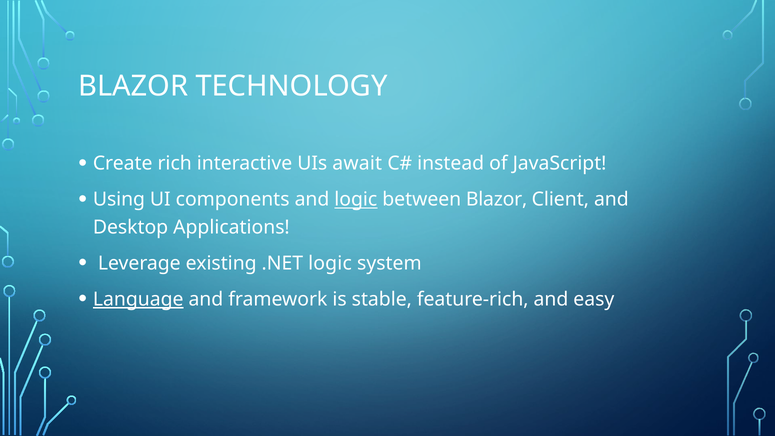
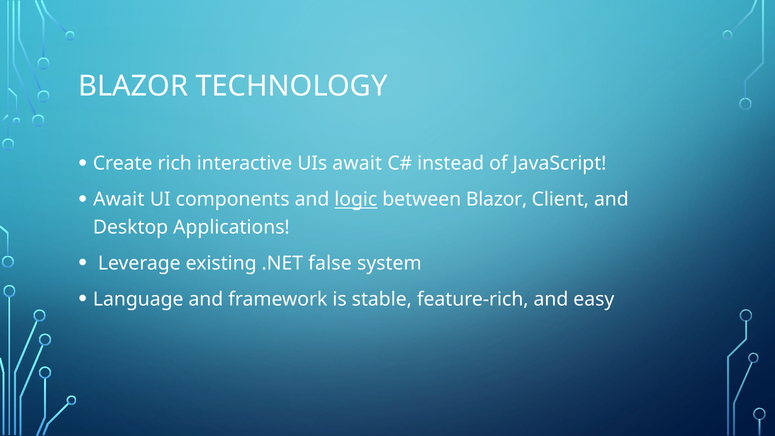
Using at (119, 200): Using -> Await
.NET logic: logic -> false
Language underline: present -> none
